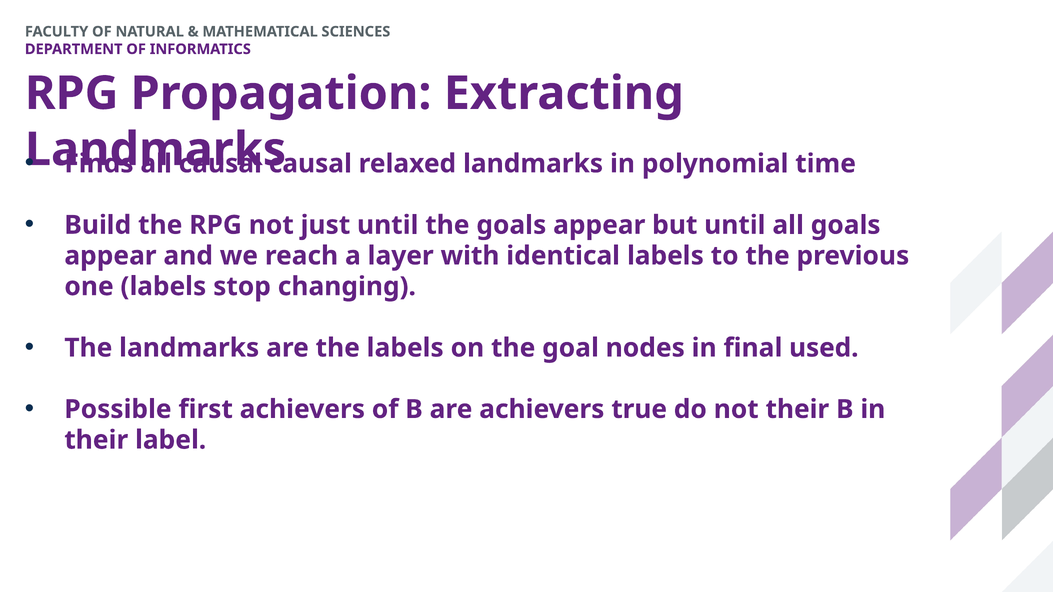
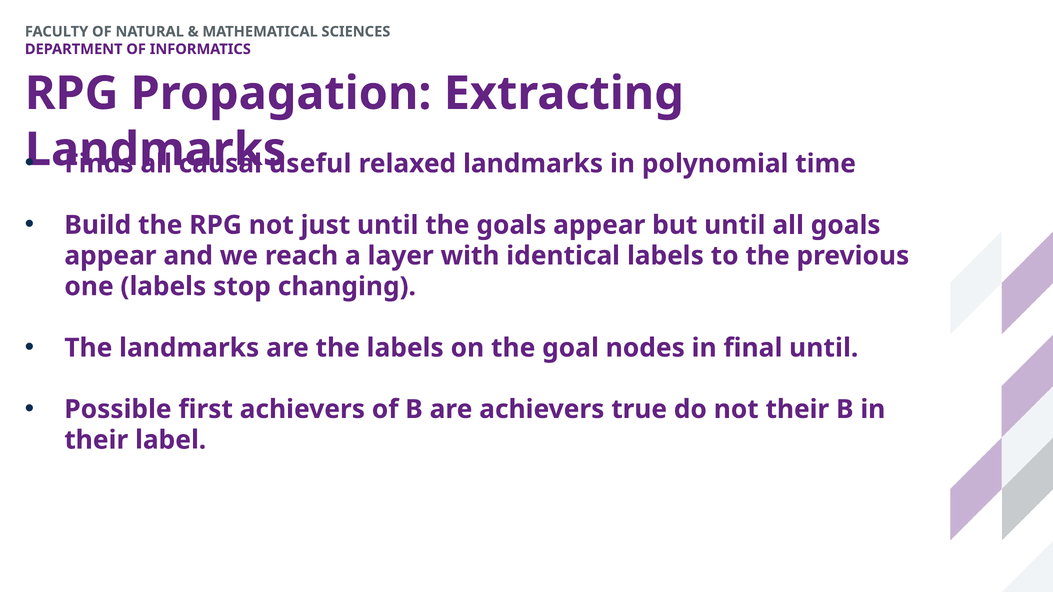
causal at (310, 164): causal -> useful
final used: used -> until
